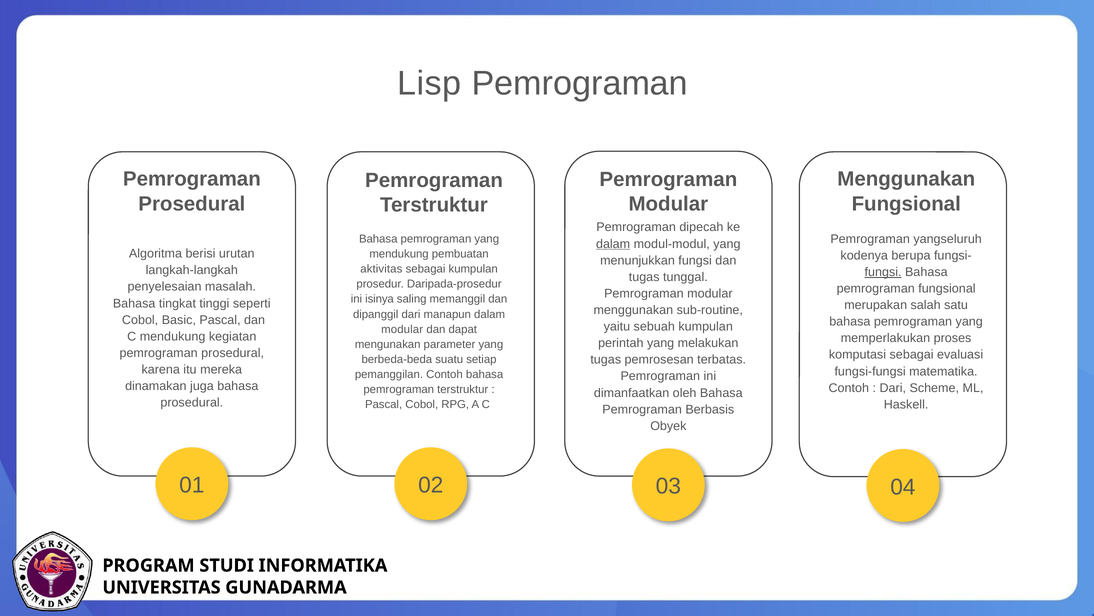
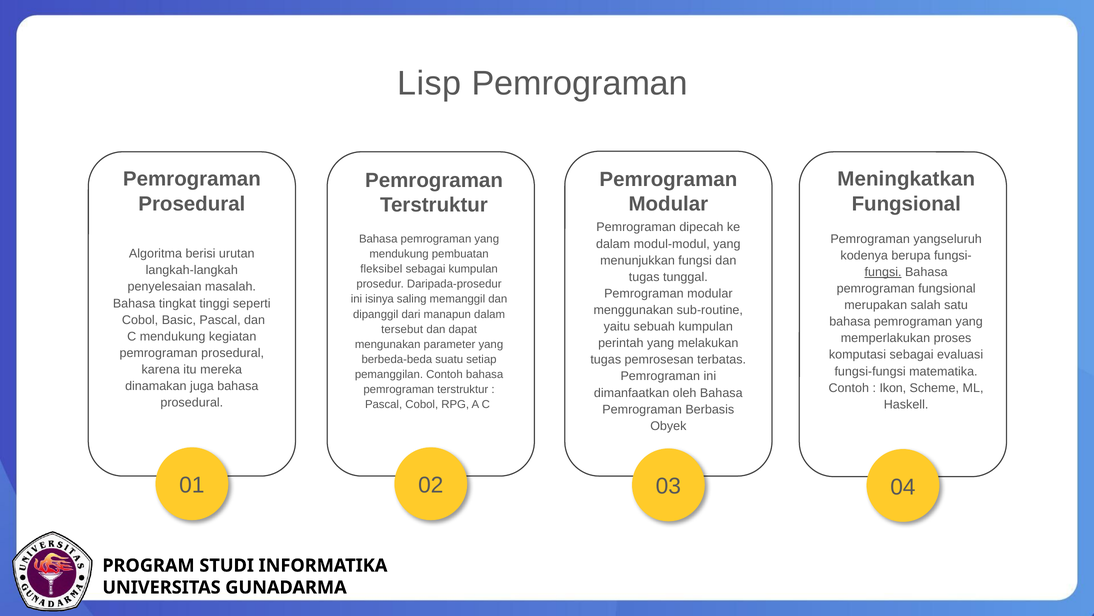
Menggunakan at (906, 179): Menggunakan -> Meningkatkan
dalam at (613, 244) underline: present -> none
aktivitas: aktivitas -> fleksibel
modular at (402, 329): modular -> tersebut
Dari at (893, 388): Dari -> Ikon
